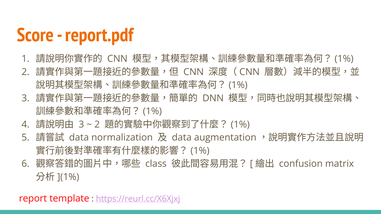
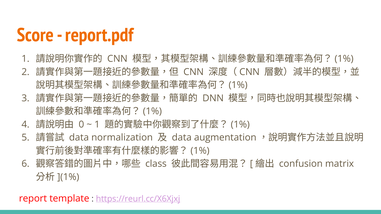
3 at (81, 125): 3 -> 0
2 at (97, 125): 2 -> 1
